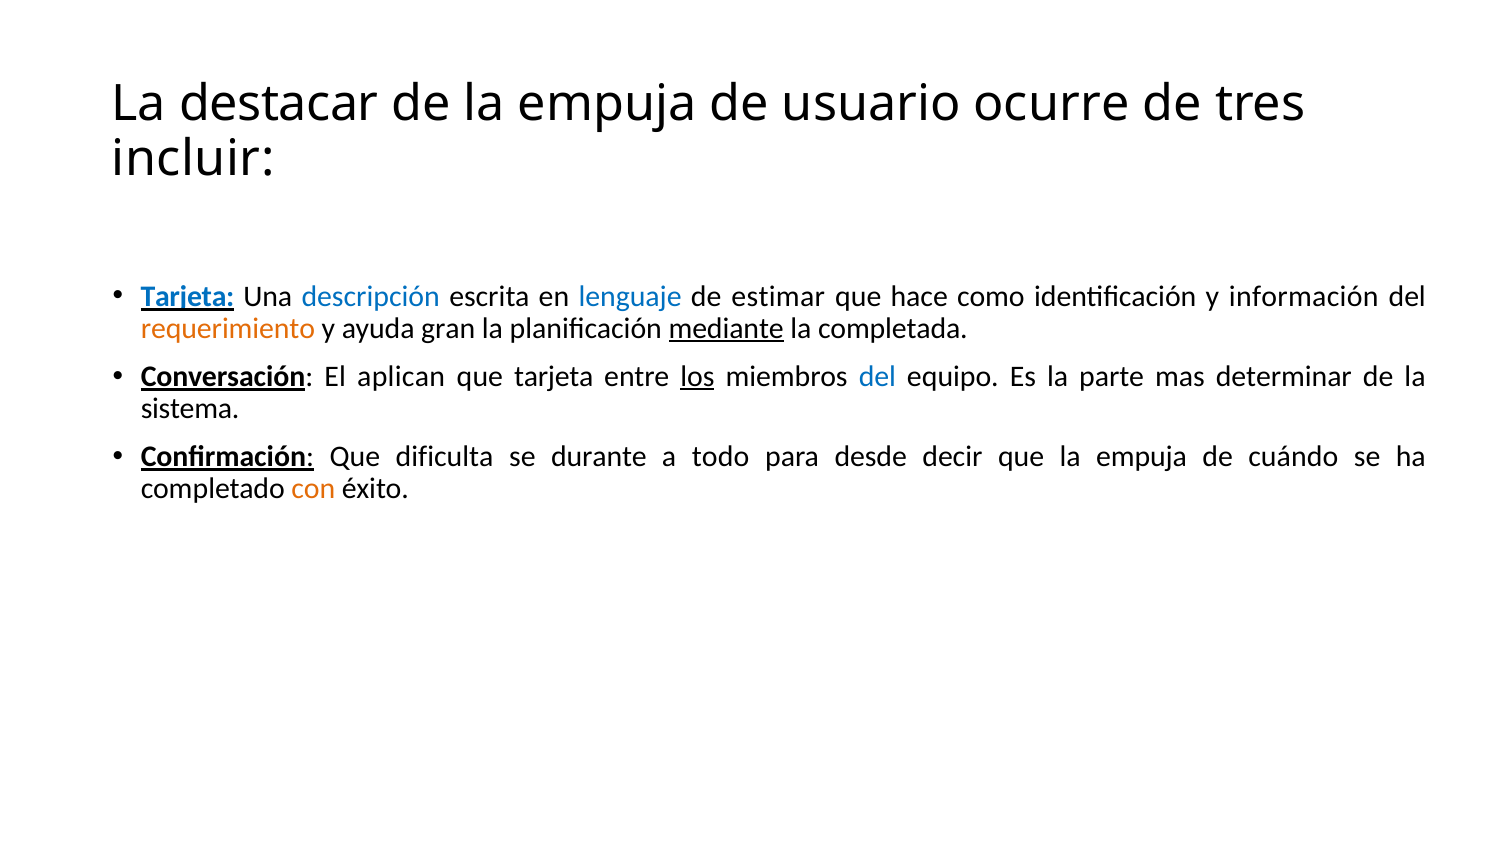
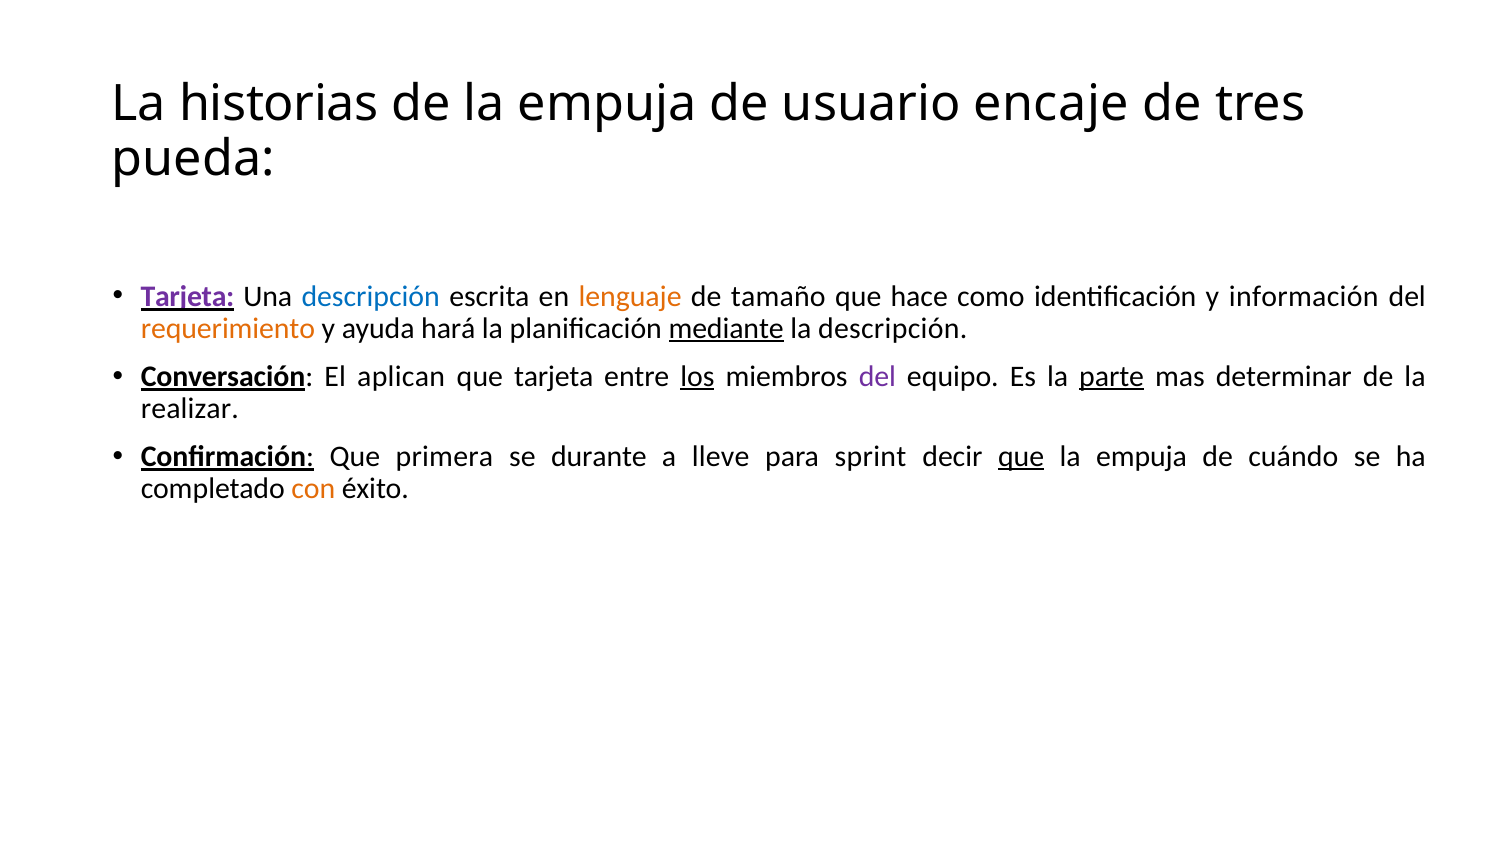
destacar: destacar -> historias
ocurre: ocurre -> encaje
incluir: incluir -> pueda
Tarjeta at (187, 296) colour: blue -> purple
lenguaje colour: blue -> orange
estimar: estimar -> tamaño
gran: gran -> hará
la completada: completada -> descripción
del at (877, 377) colour: blue -> purple
parte underline: none -> present
sistema: sistema -> realizar
dificulta: dificulta -> primera
todo: todo -> lleve
desde: desde -> sprint
que at (1021, 457) underline: none -> present
